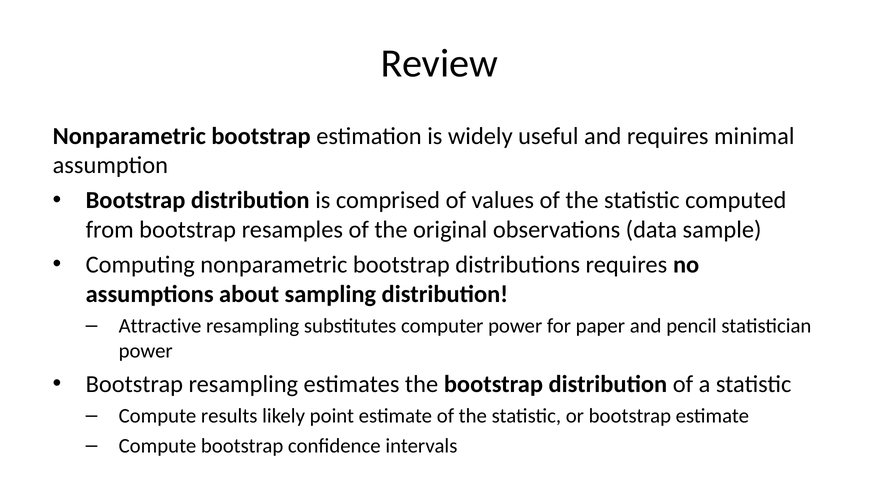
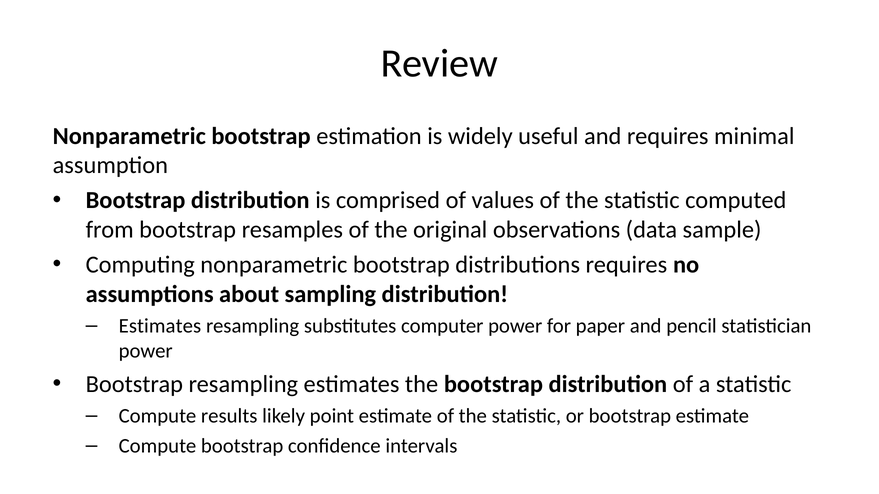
Attractive at (160, 326): Attractive -> Estimates
